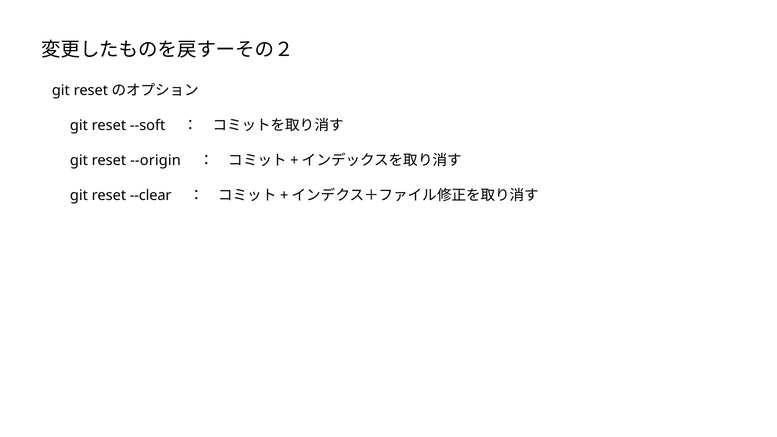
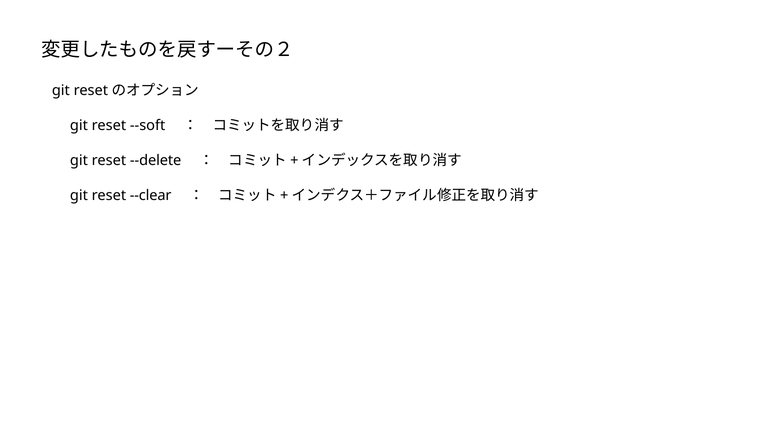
--origin: --origin -> --delete
